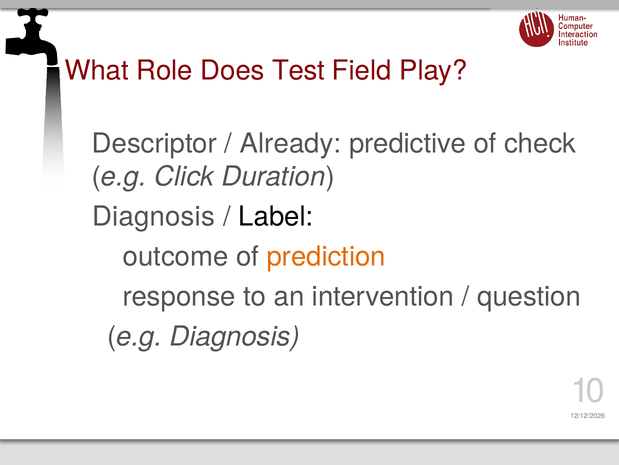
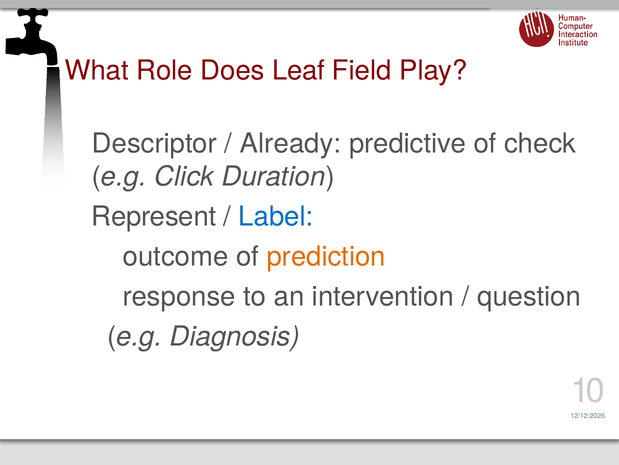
Test: Test -> Leaf
Diagnosis at (154, 216): Diagnosis -> Represent
Label colour: black -> blue
